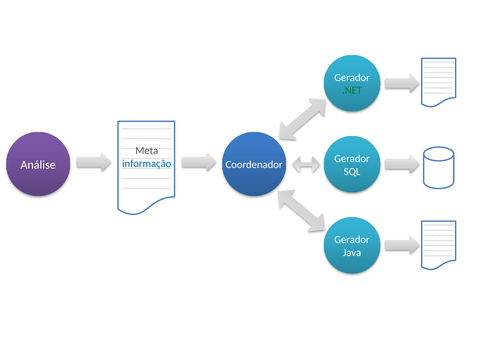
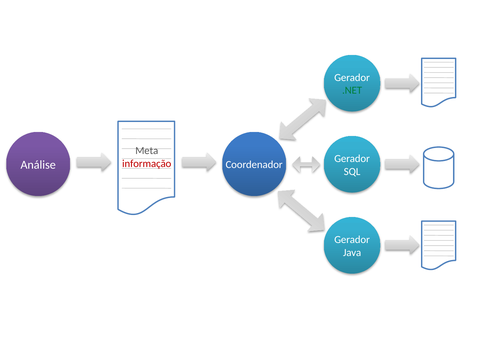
informação colour: blue -> red
